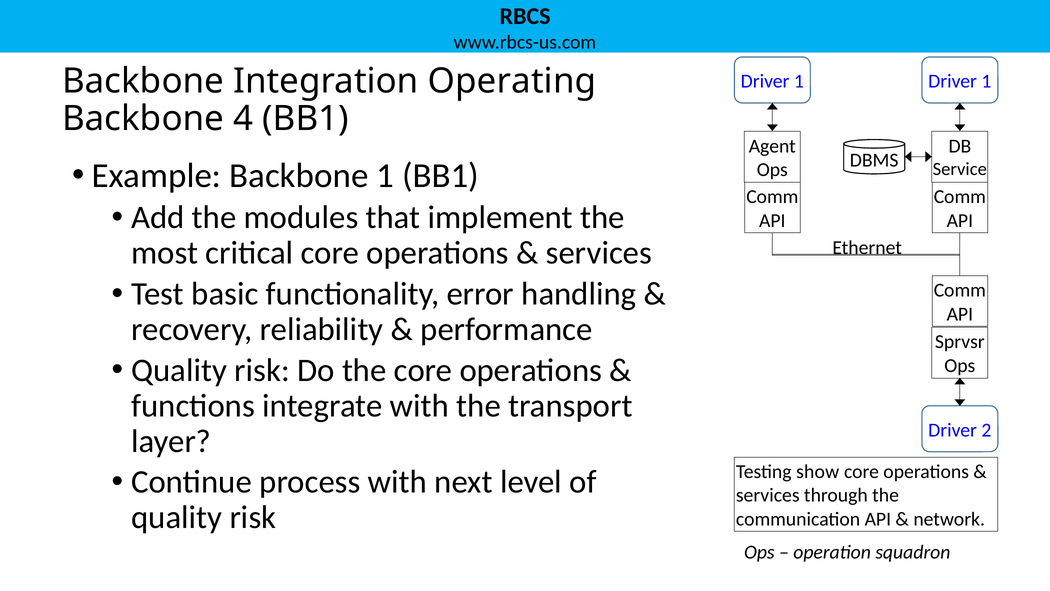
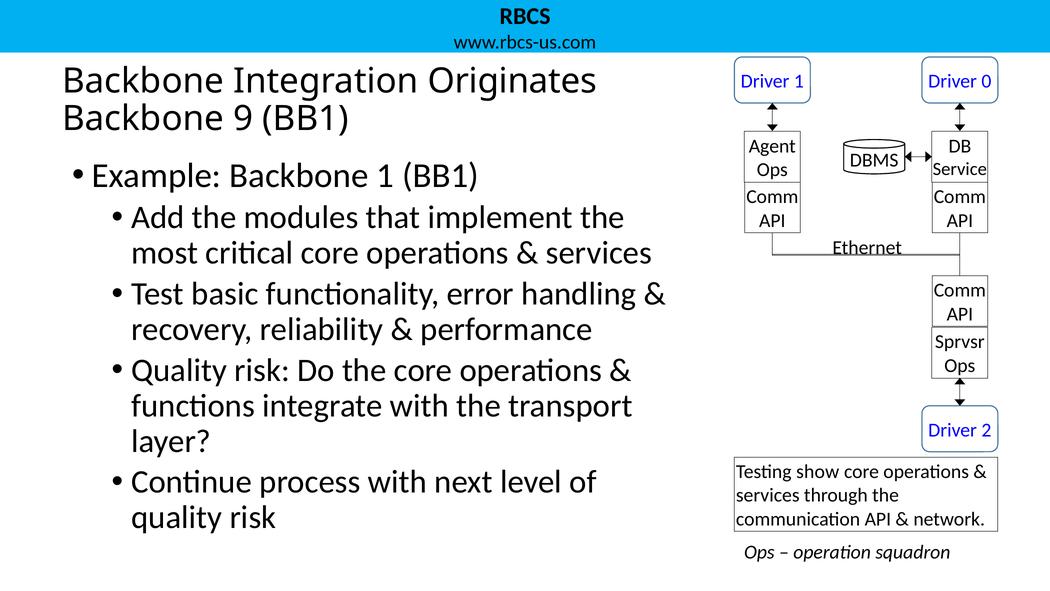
Operating: Operating -> Originates
1 Driver 1: 1 -> 0
4: 4 -> 9
